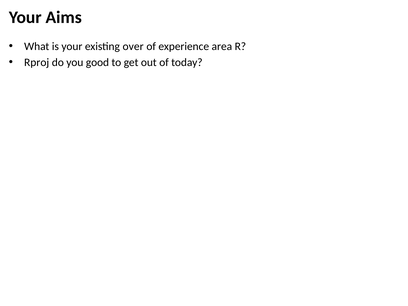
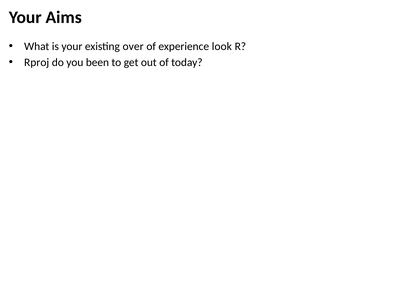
area: area -> look
good: good -> been
